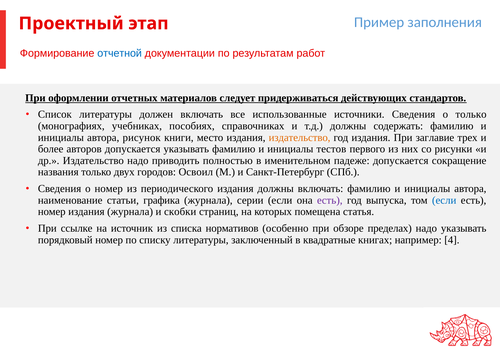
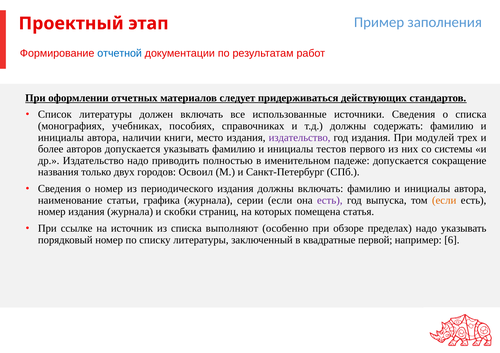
о только: только -> списка
рисунок: рисунок -> наличии
издательство at (300, 138) colour: orange -> purple
заглавие: заглавие -> модулей
рисунки: рисунки -> системы
если at (444, 201) colour: blue -> orange
нормативов: нормативов -> выполняют
книгах: книгах -> первой
4: 4 -> 6
